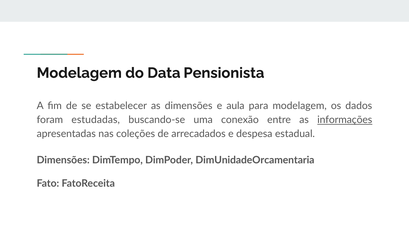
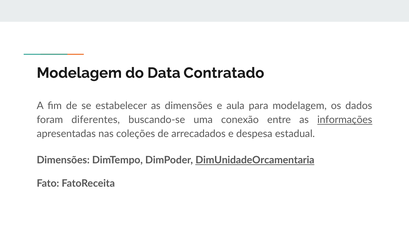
Pensionista: Pensionista -> Contratado
estudadas: estudadas -> diferentes
DimUnidadeOrcamentaria underline: none -> present
